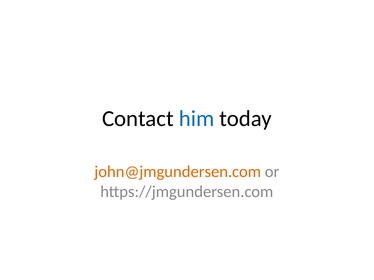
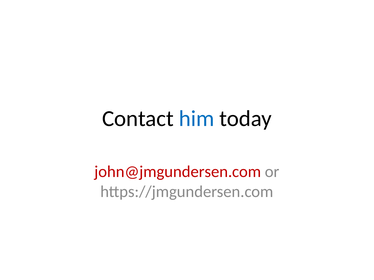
john@jmgundersen.com colour: orange -> red
